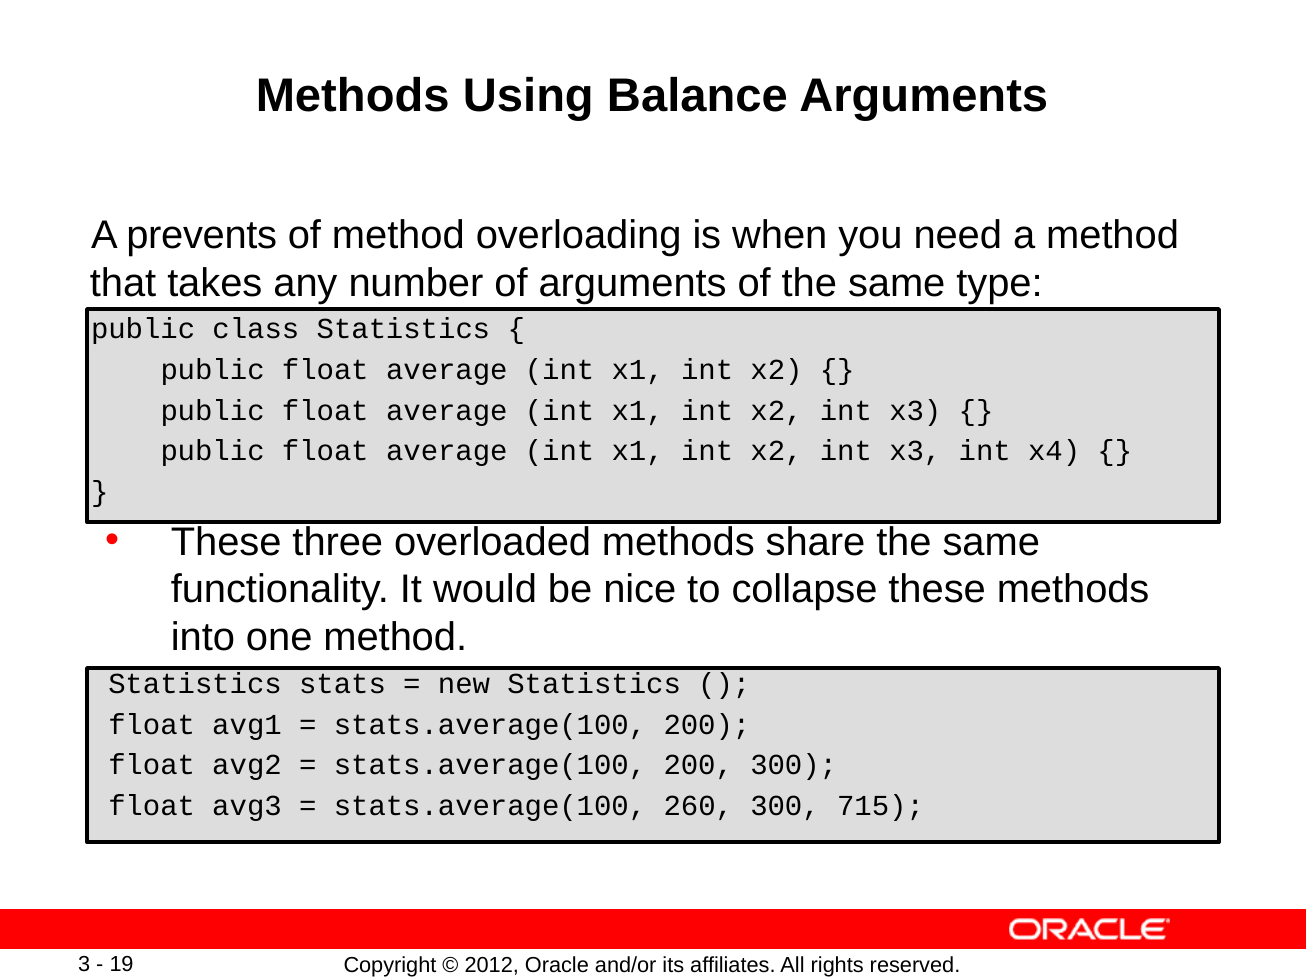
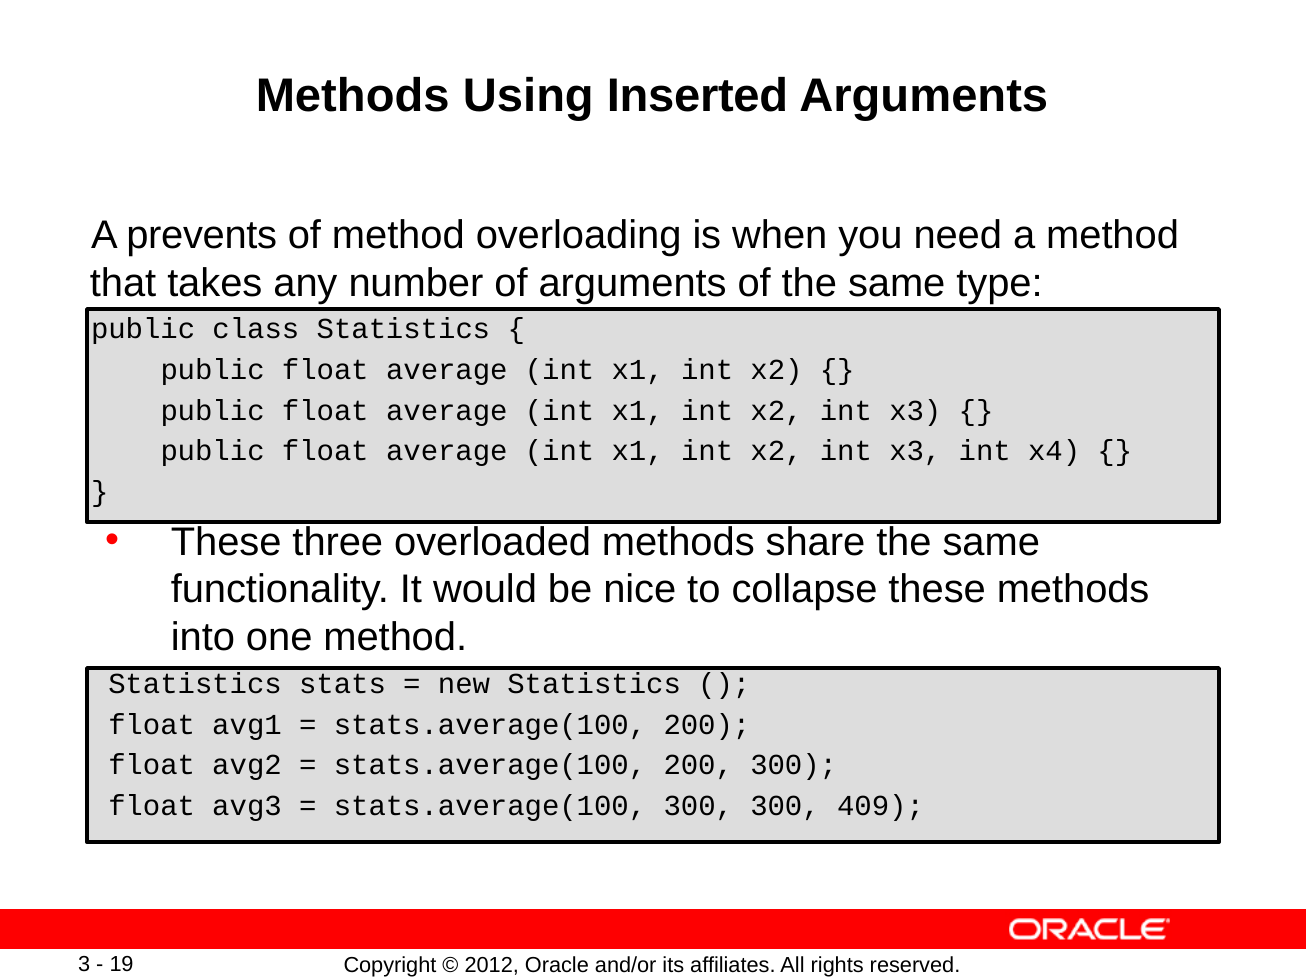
Balance: Balance -> Inserted
stats.average(100 260: 260 -> 300
715: 715 -> 409
